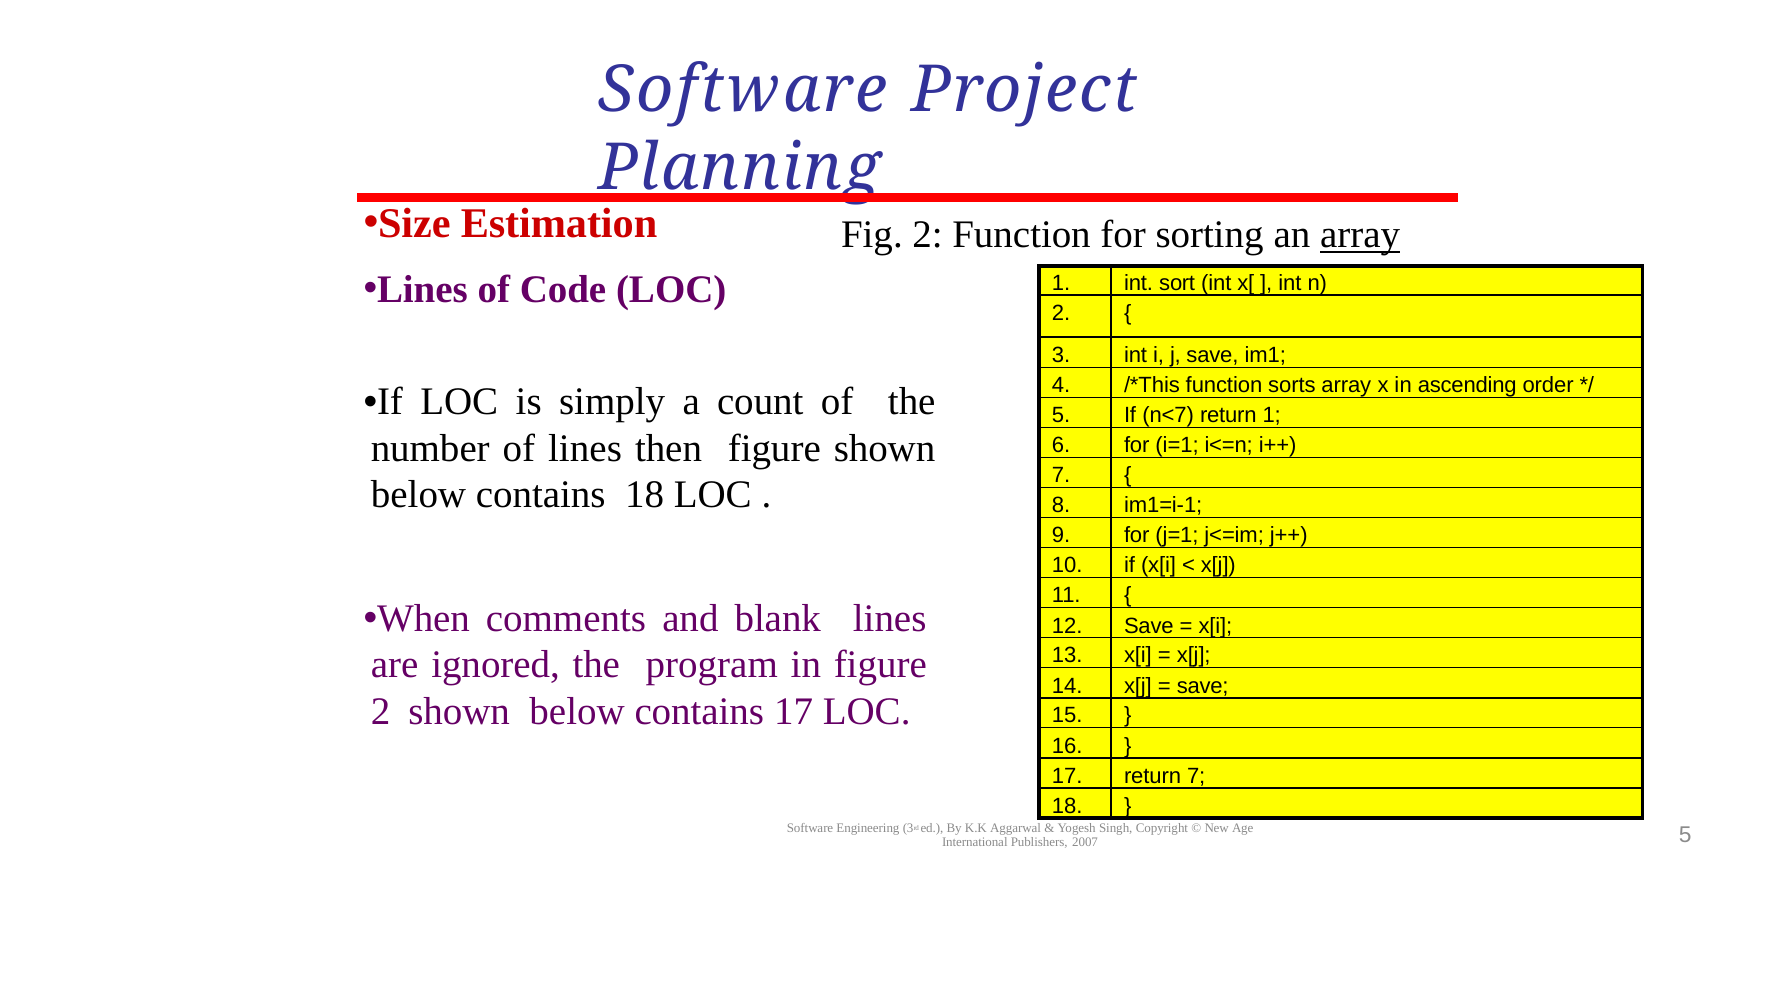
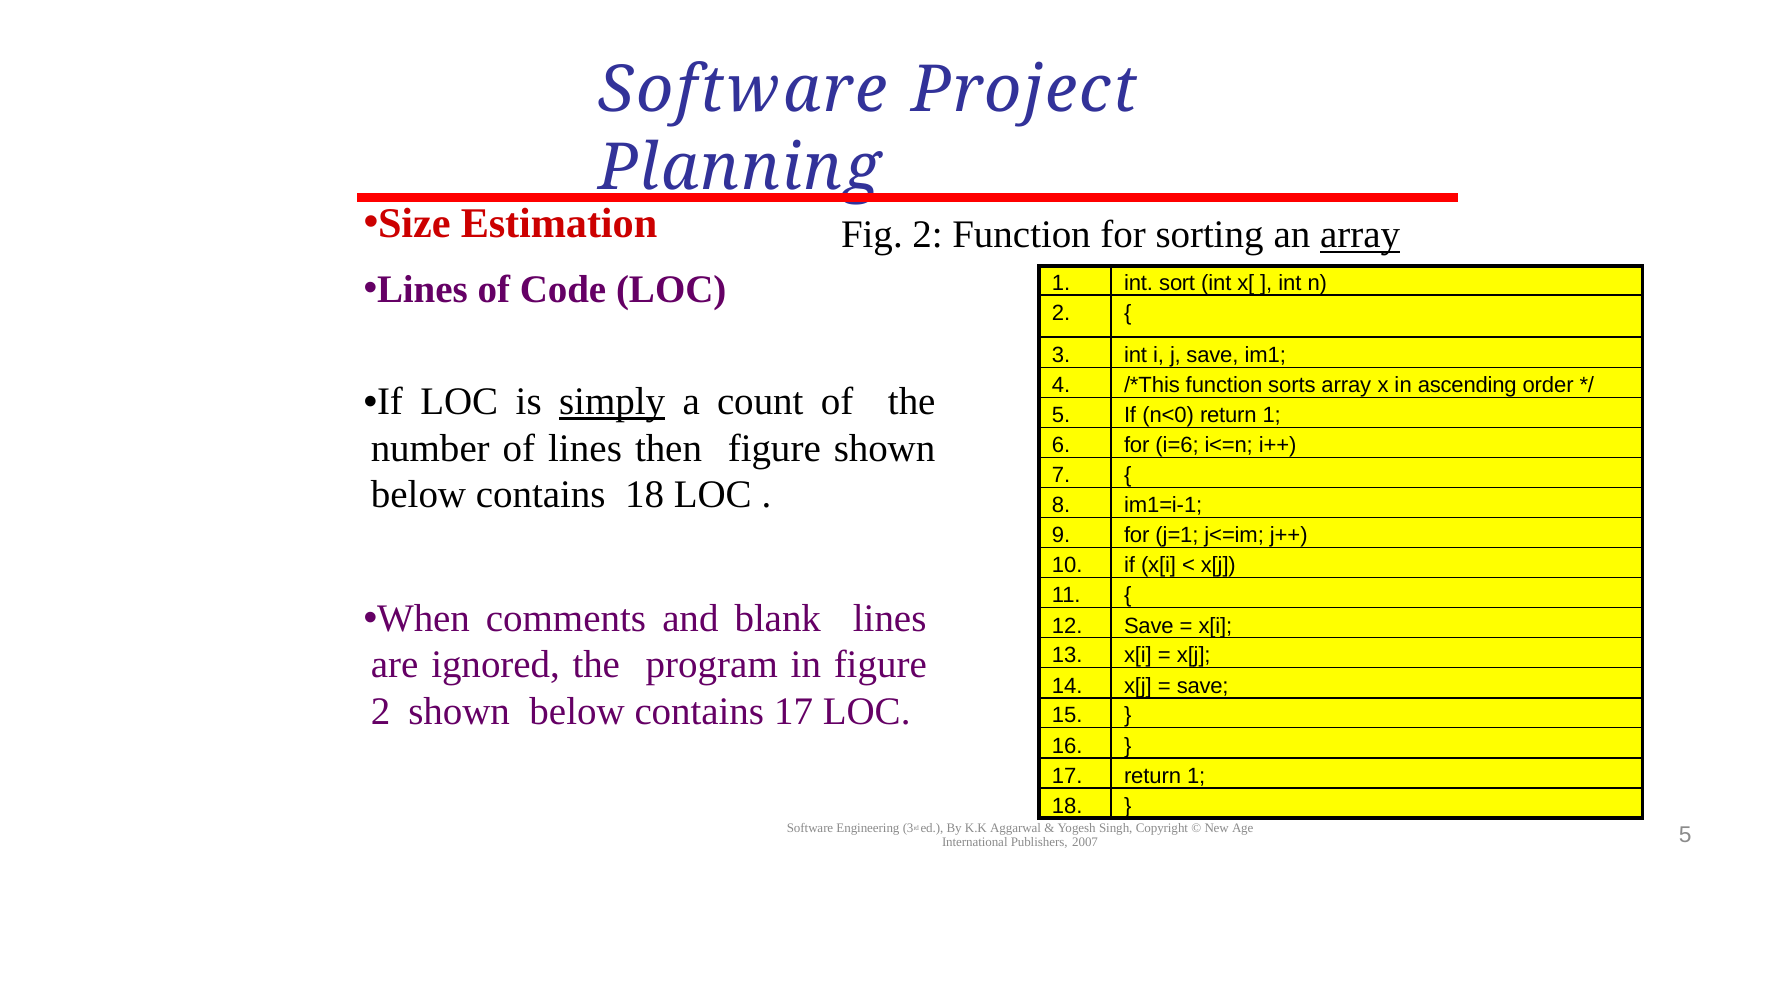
simply underline: none -> present
n<7: n<7 -> n<0
i=1: i=1 -> i=6
17 return 7: 7 -> 1
